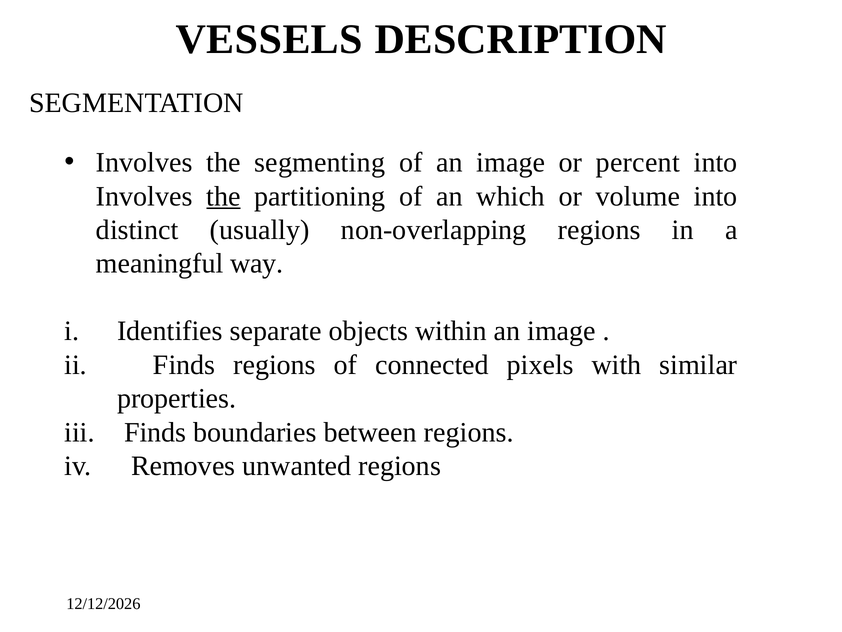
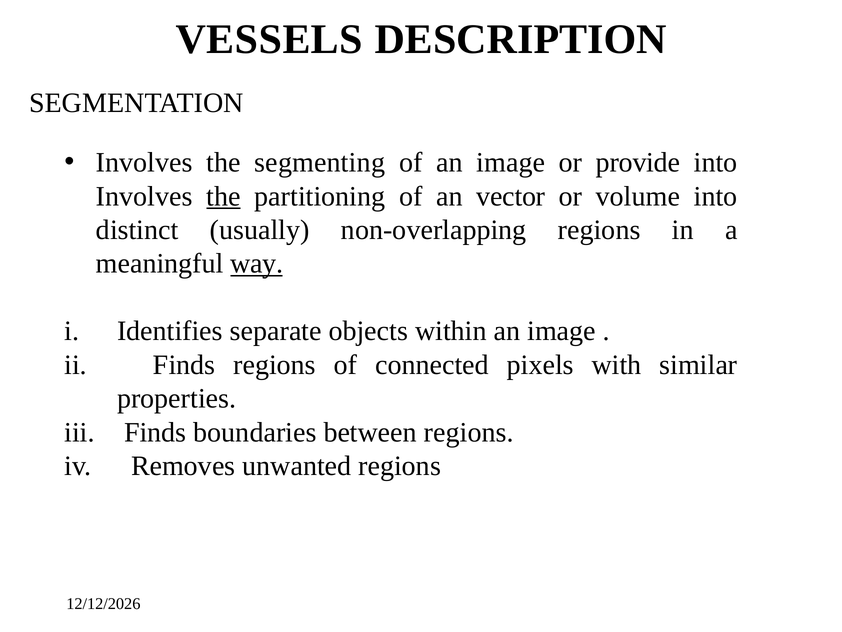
percent: percent -> provide
which: which -> vector
way underline: none -> present
